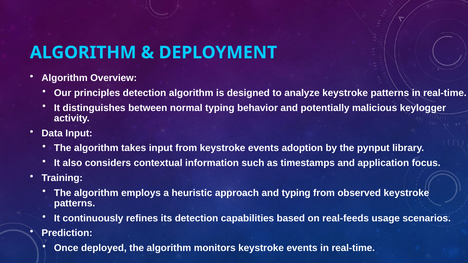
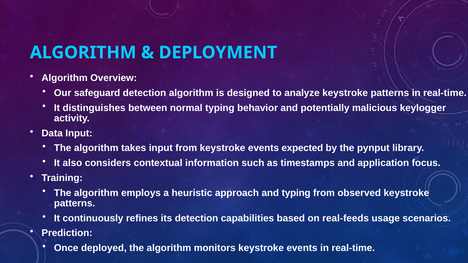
principles: principles -> safeguard
adoption: adoption -> expected
